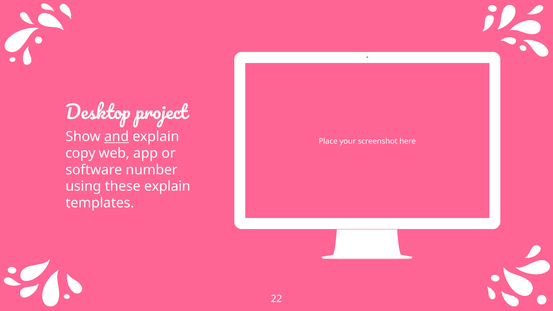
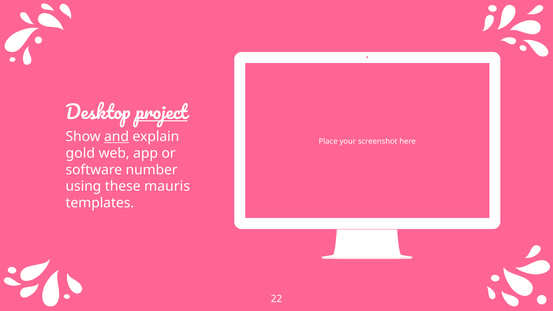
project underline: none -> present
copy: copy -> gold
these explain: explain -> mauris
